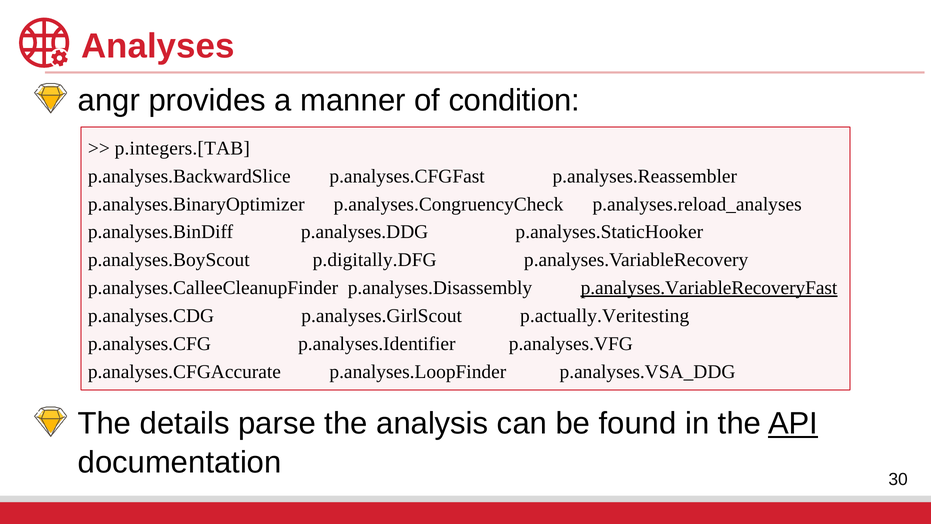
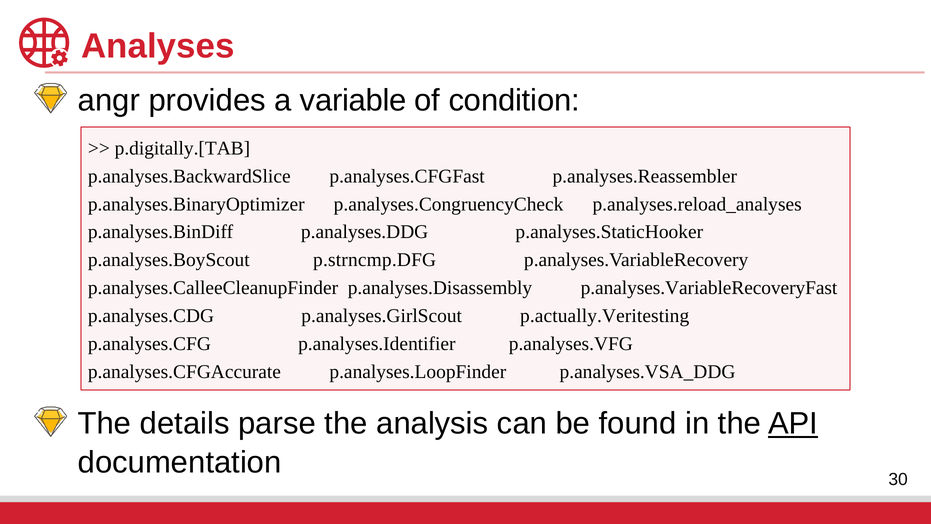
manner: manner -> variable
p.integers.[TAB: p.integers.[TAB -> p.digitally.[TAB
p.digitally.DFG: p.digitally.DFG -> p.strncmp.DFG
p.analyses.VariableRecoveryFast underline: present -> none
